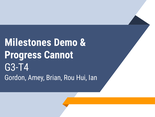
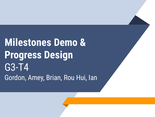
Cannot: Cannot -> Design
